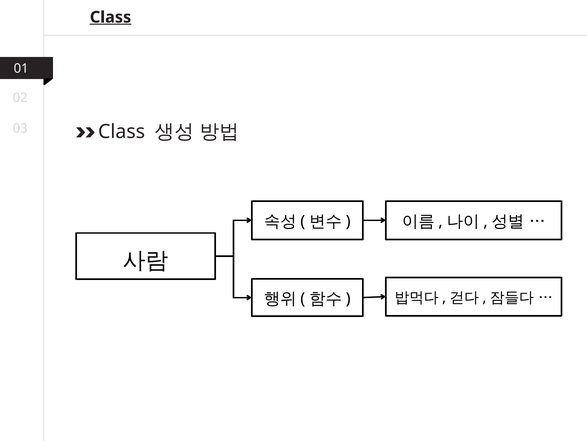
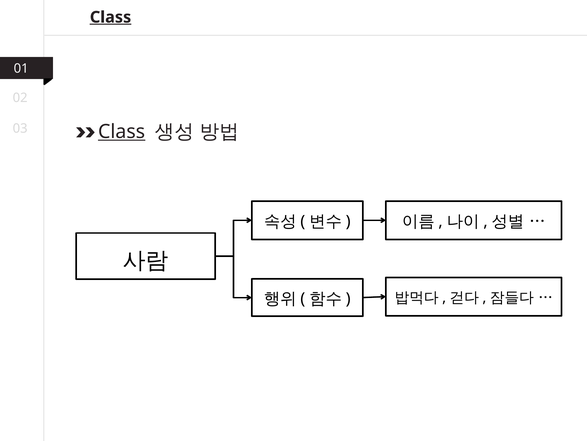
Class at (122, 131) underline: none -> present
